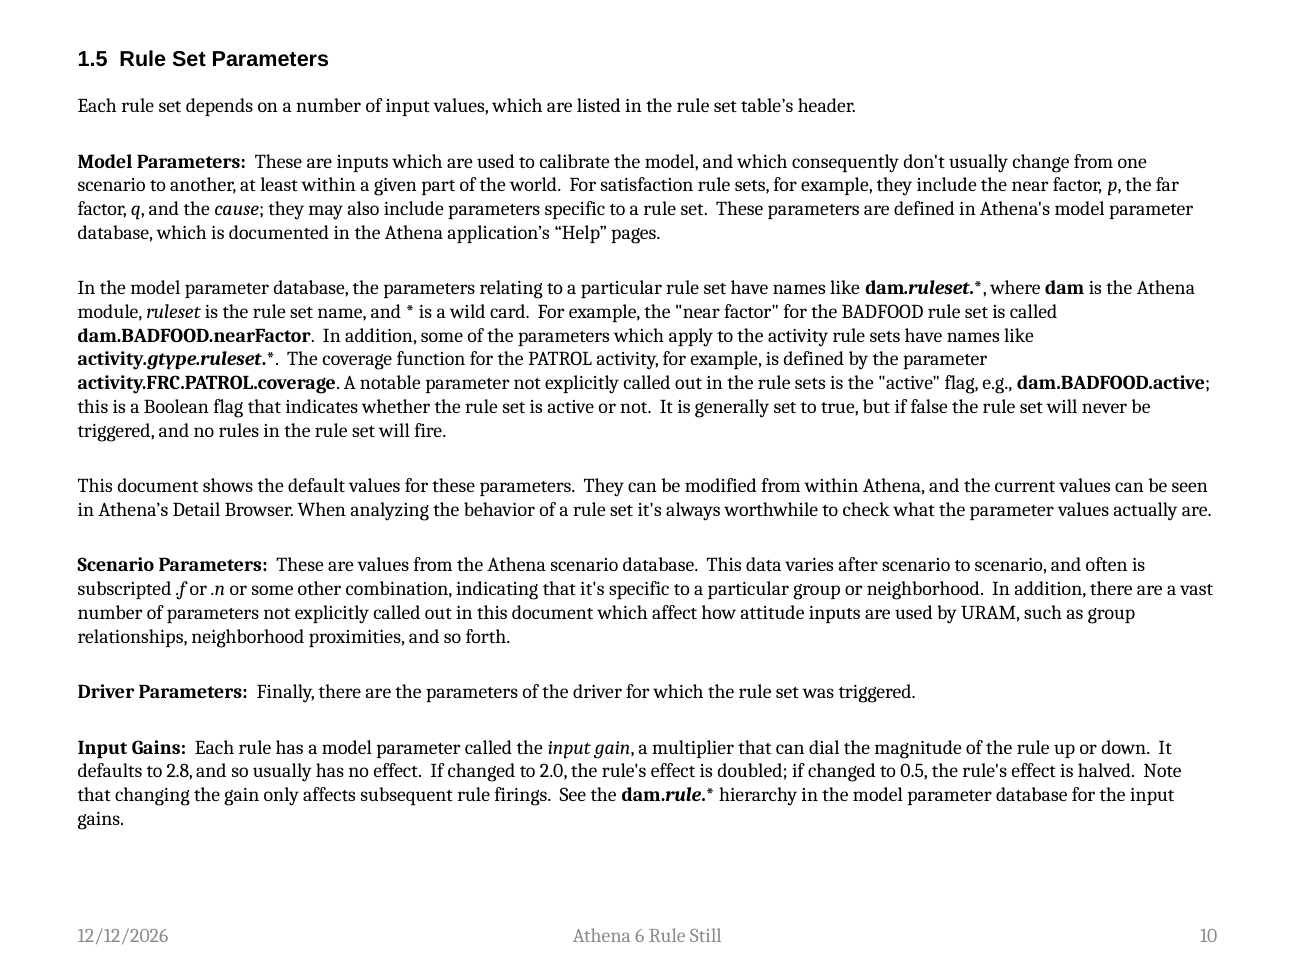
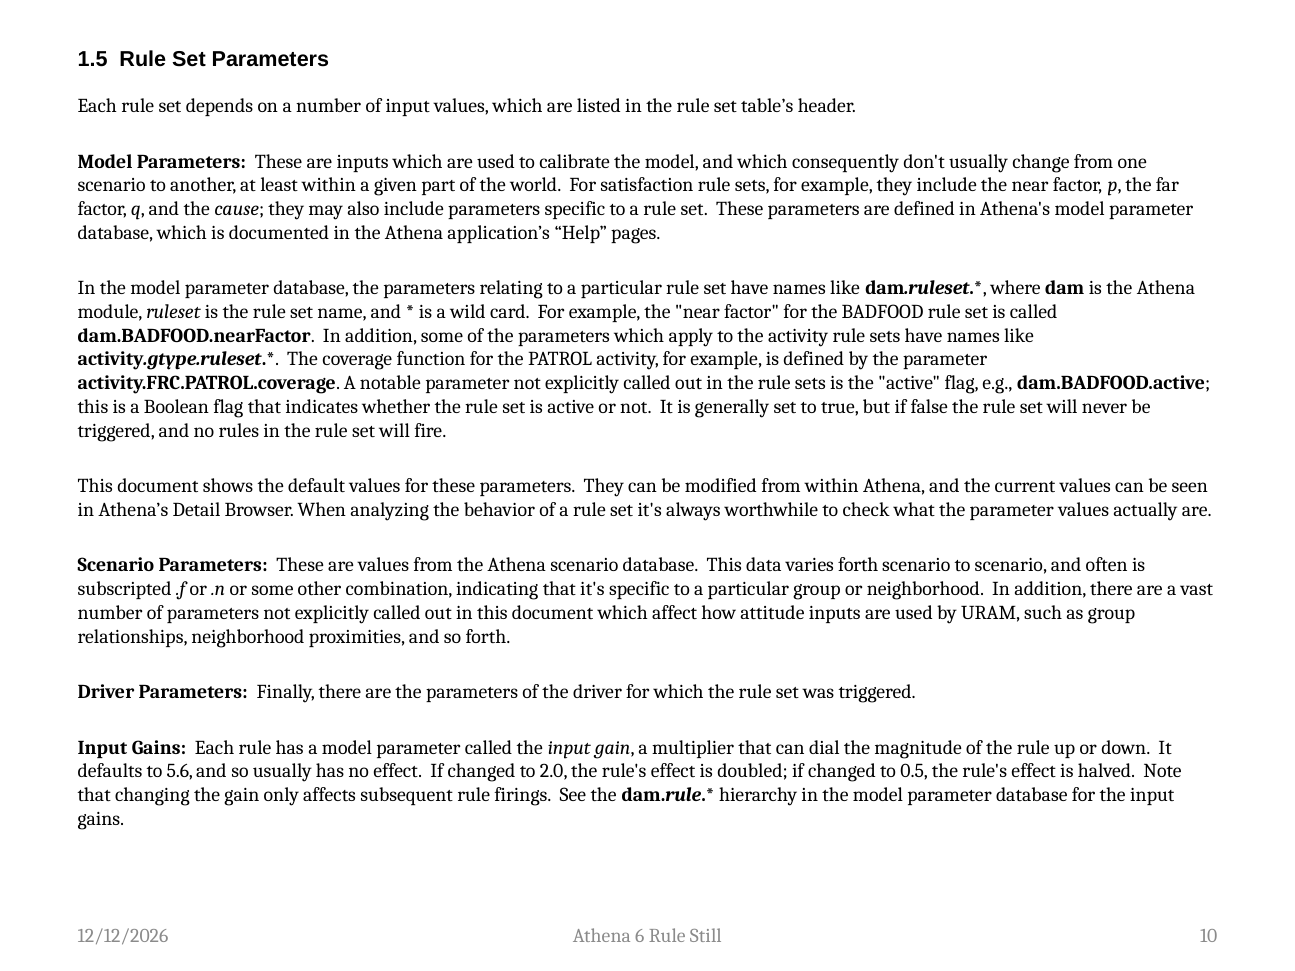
varies after: after -> forth
2.8: 2.8 -> 5.6
